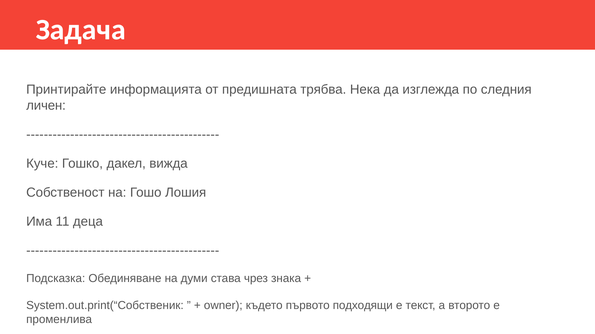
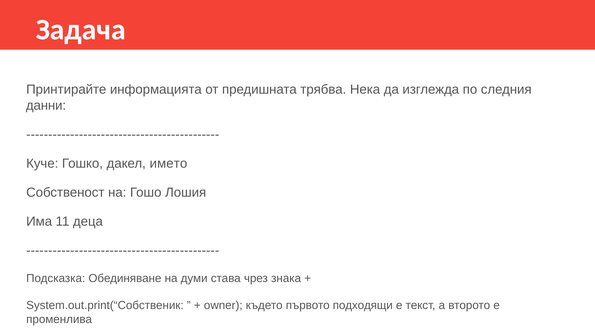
личен: личен -> данни
вижда: вижда -> името
